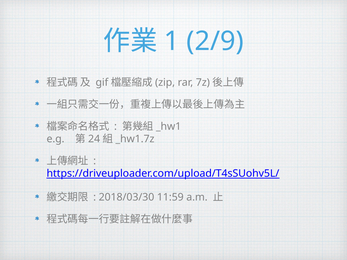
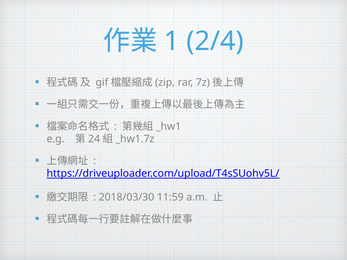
2/9: 2/9 -> 2/4
